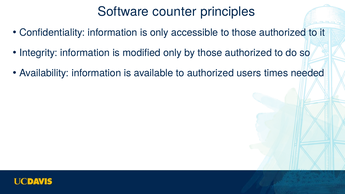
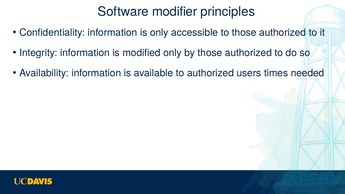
counter: counter -> modifier
